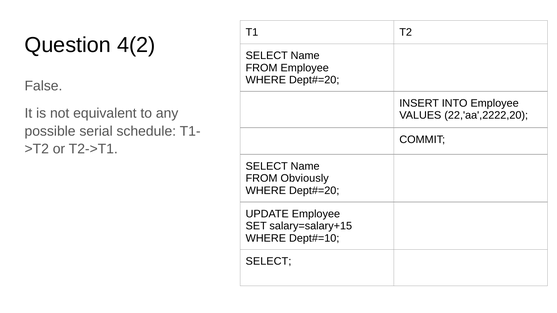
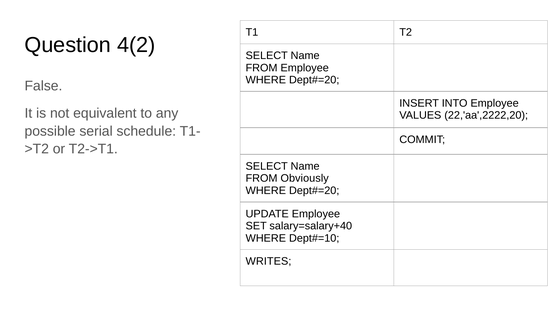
salary=salary+15: salary=salary+15 -> salary=salary+40
SELECT at (268, 262): SELECT -> WRITES
